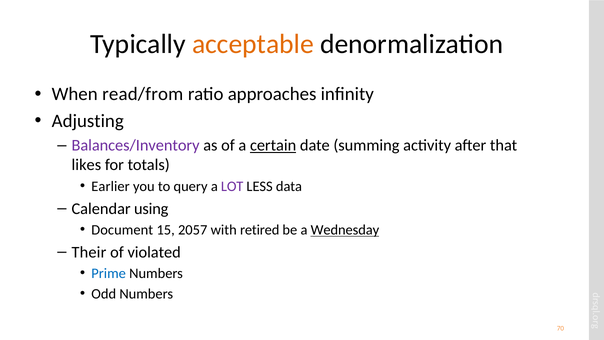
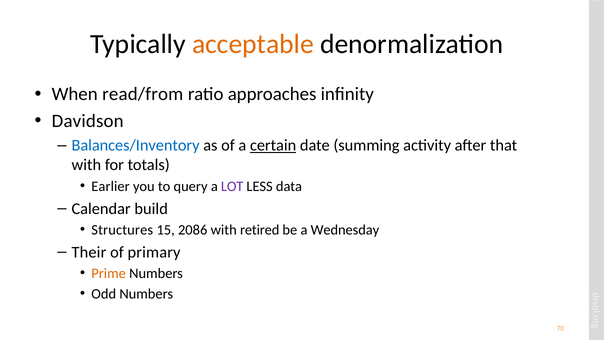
Adjusting: Adjusting -> Davidson
Balances/Inventory colour: purple -> blue
likes at (86, 165): likes -> with
using: using -> build
Document: Document -> Structures
2057: 2057 -> 2086
Wednesday underline: present -> none
violated: violated -> primary
Prime colour: blue -> orange
